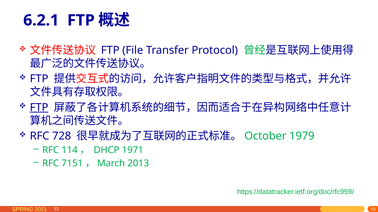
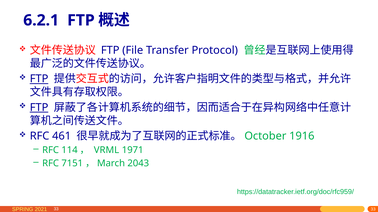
FTP at (39, 79) underline: none -> present
728: 728 -> 461
1979: 1979 -> 1916
DHCP: DHCP -> VRML
2013: 2013 -> 2043
